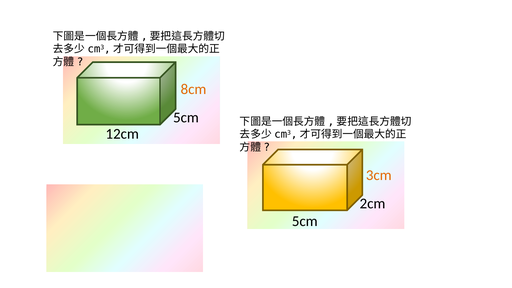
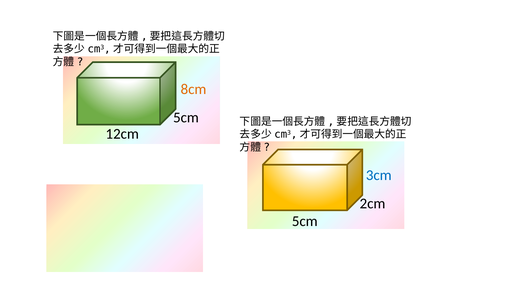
3cm colour: orange -> blue
